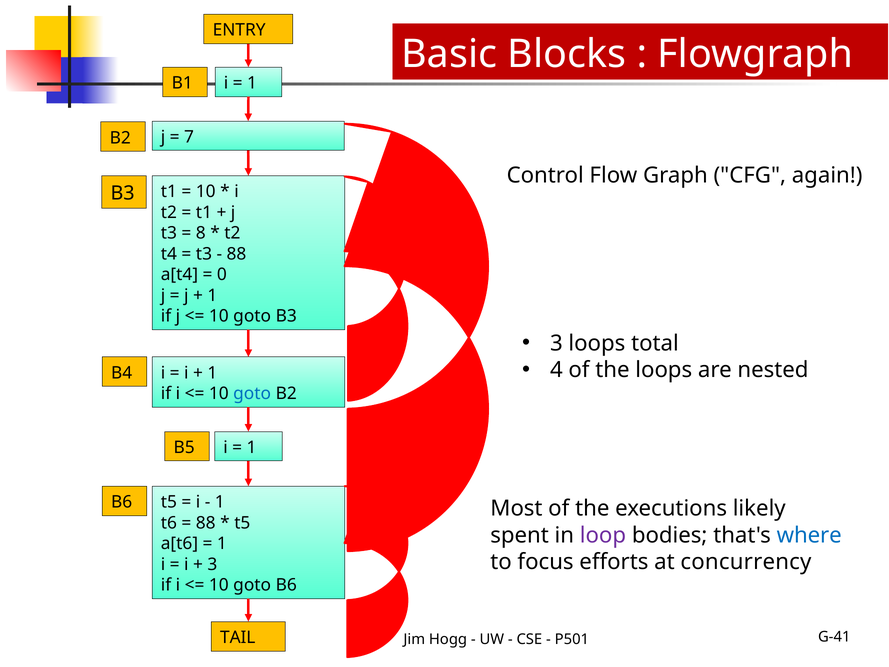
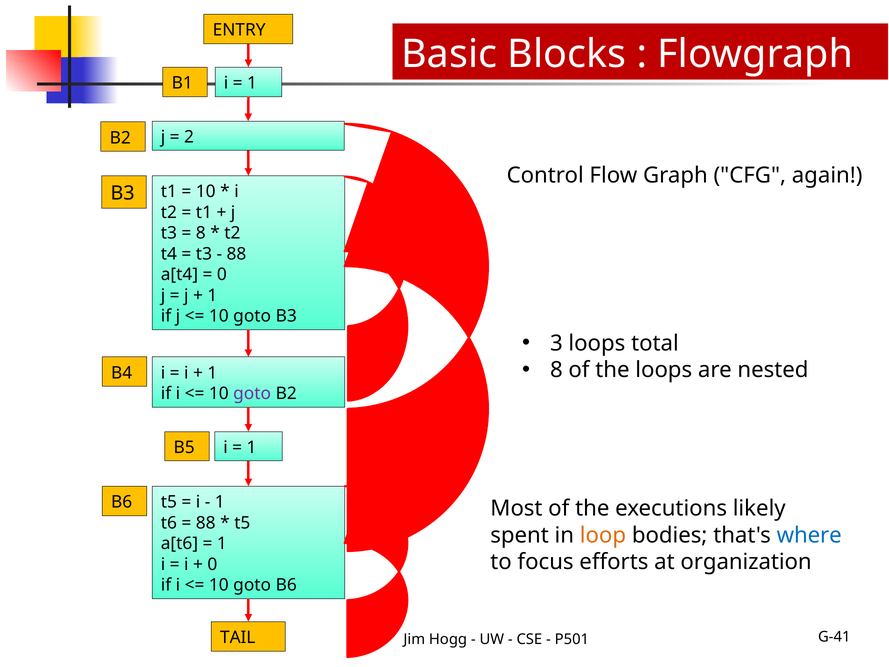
7: 7 -> 2
4 at (556, 370): 4 -> 8
goto at (252, 393) colour: blue -> purple
loop colour: purple -> orange
concurrency: concurrency -> organization
3 at (212, 564): 3 -> 0
